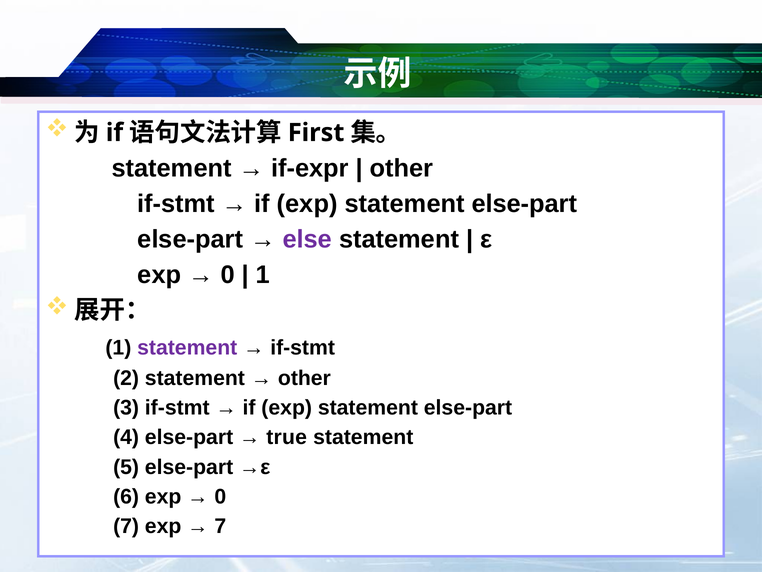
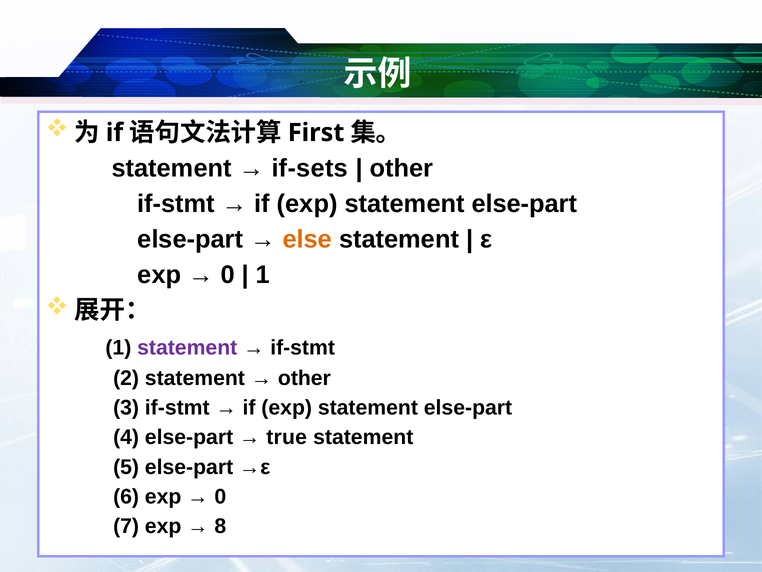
if-expr: if-expr -> if-sets
else colour: purple -> orange
7 at (220, 526): 7 -> 8
